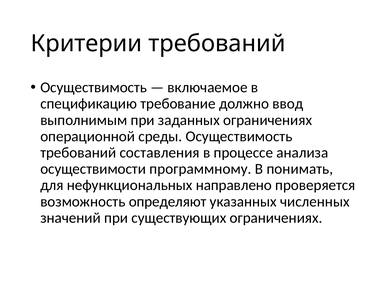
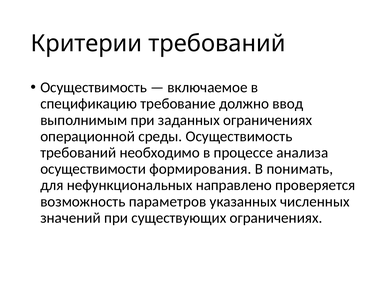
составления: составления -> необходимо
программному: программному -> формирования
определяют: определяют -> параметров
